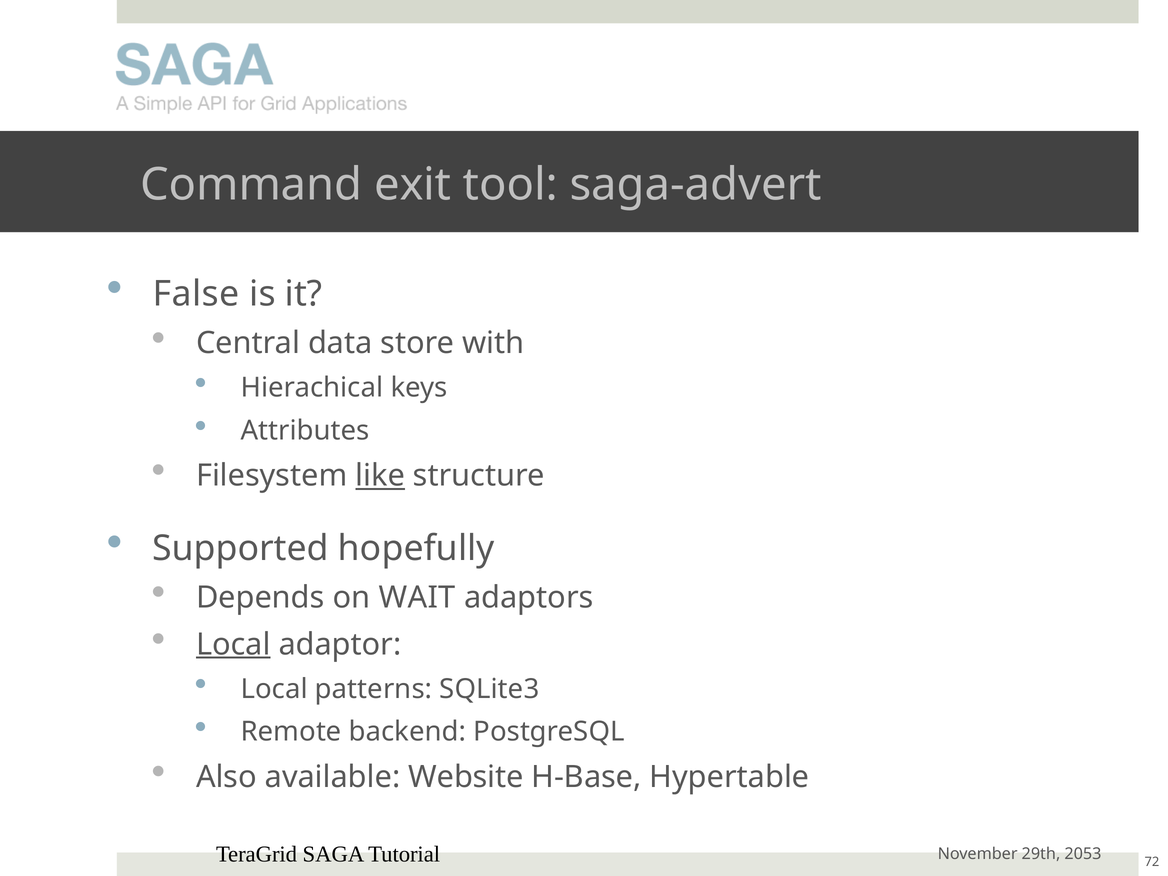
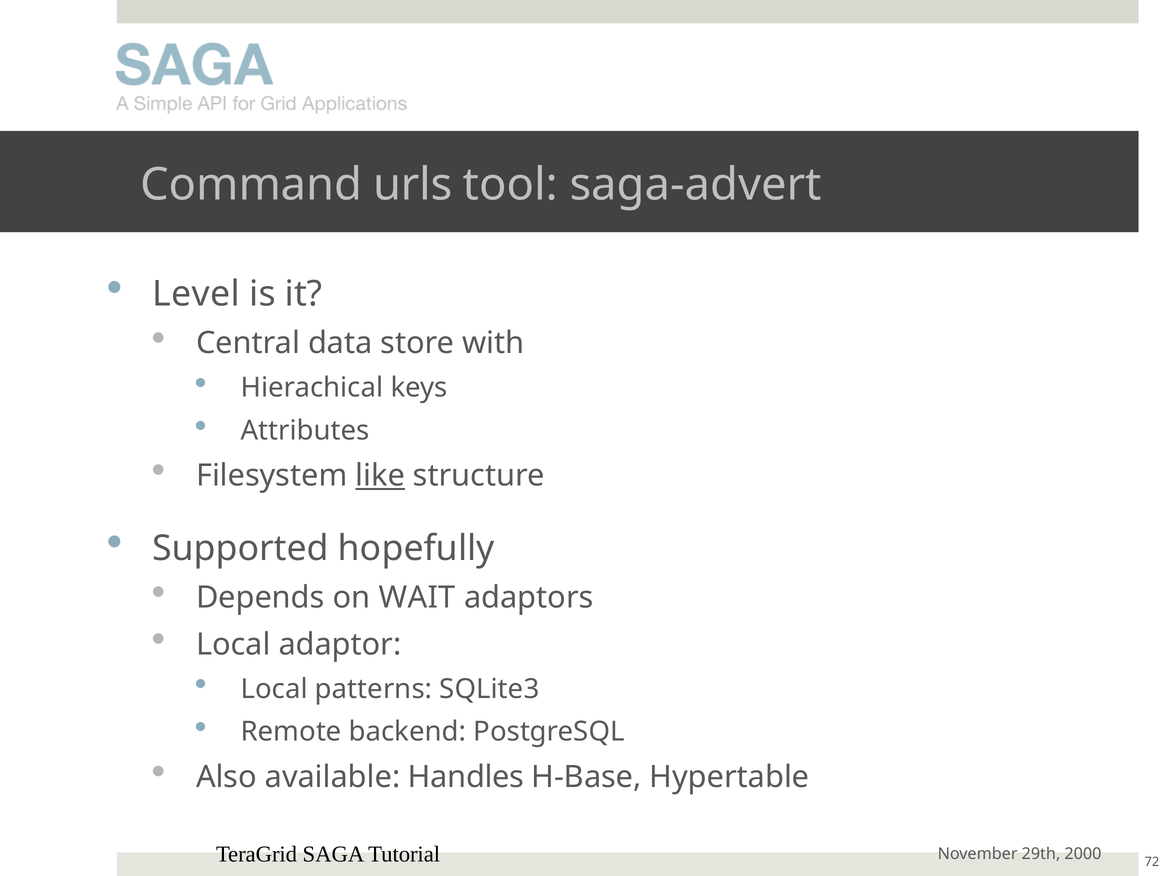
exit: exit -> urls
False: False -> Level
Local at (233, 644) underline: present -> none
Website: Website -> Handles
2053: 2053 -> 2000
